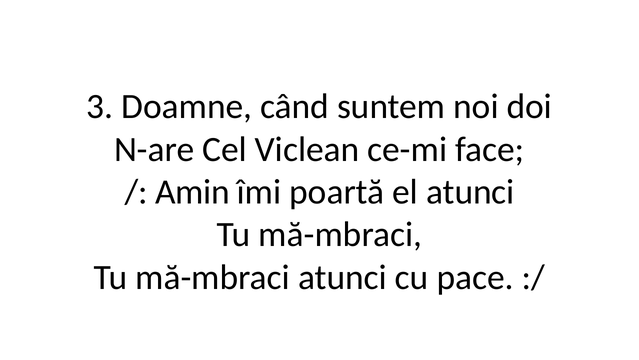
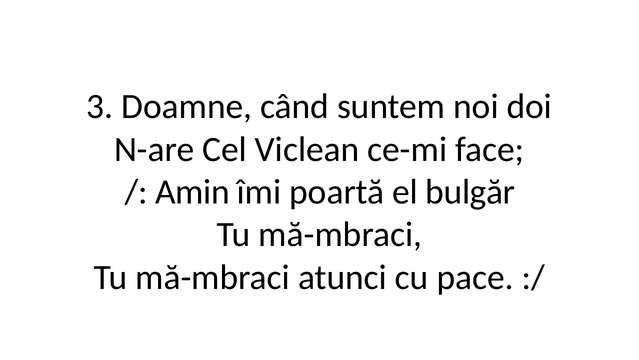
el atunci: atunci -> bulgăr
